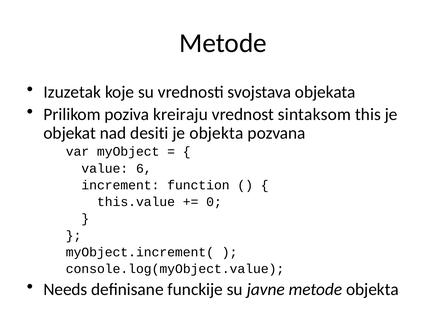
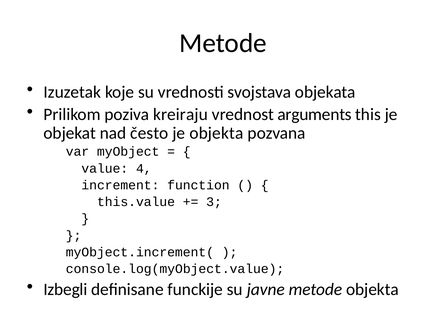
sintaksom: sintaksom -> arguments
desiti: desiti -> često
6: 6 -> 4
0: 0 -> 3
Needs: Needs -> Izbegli
